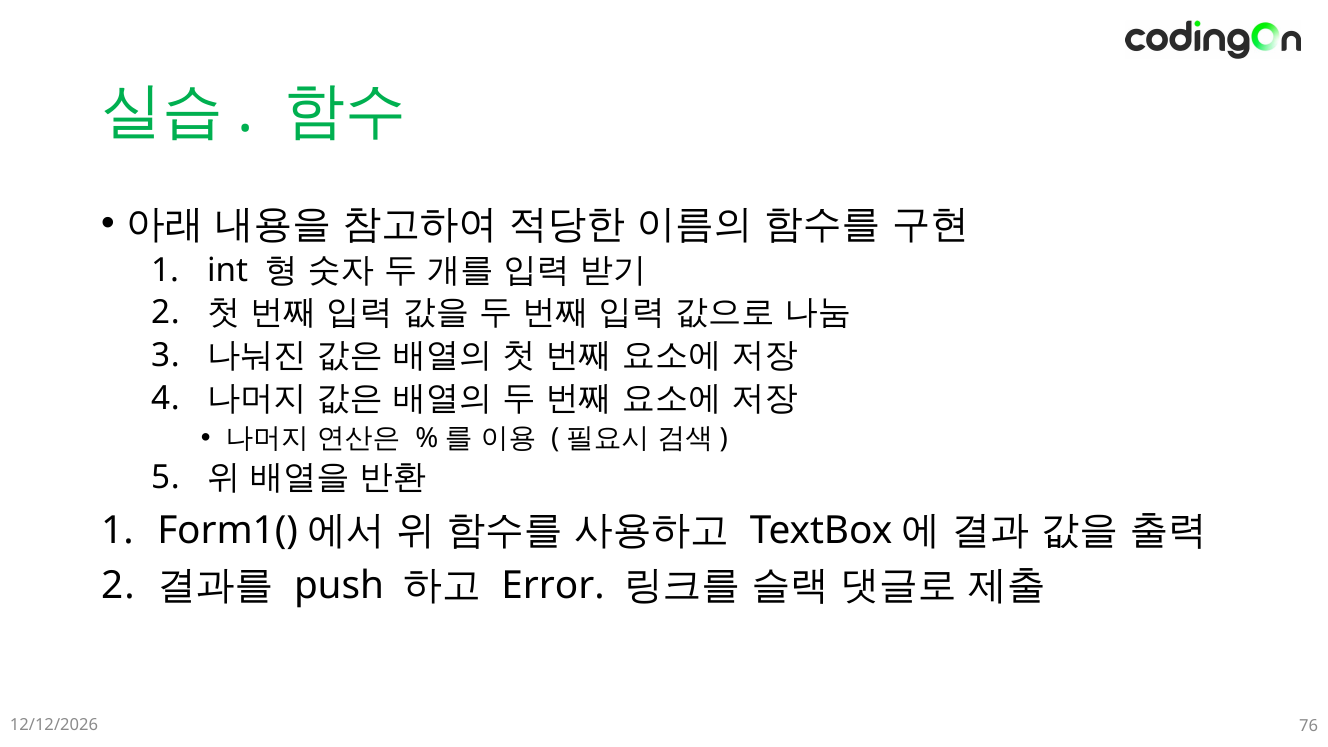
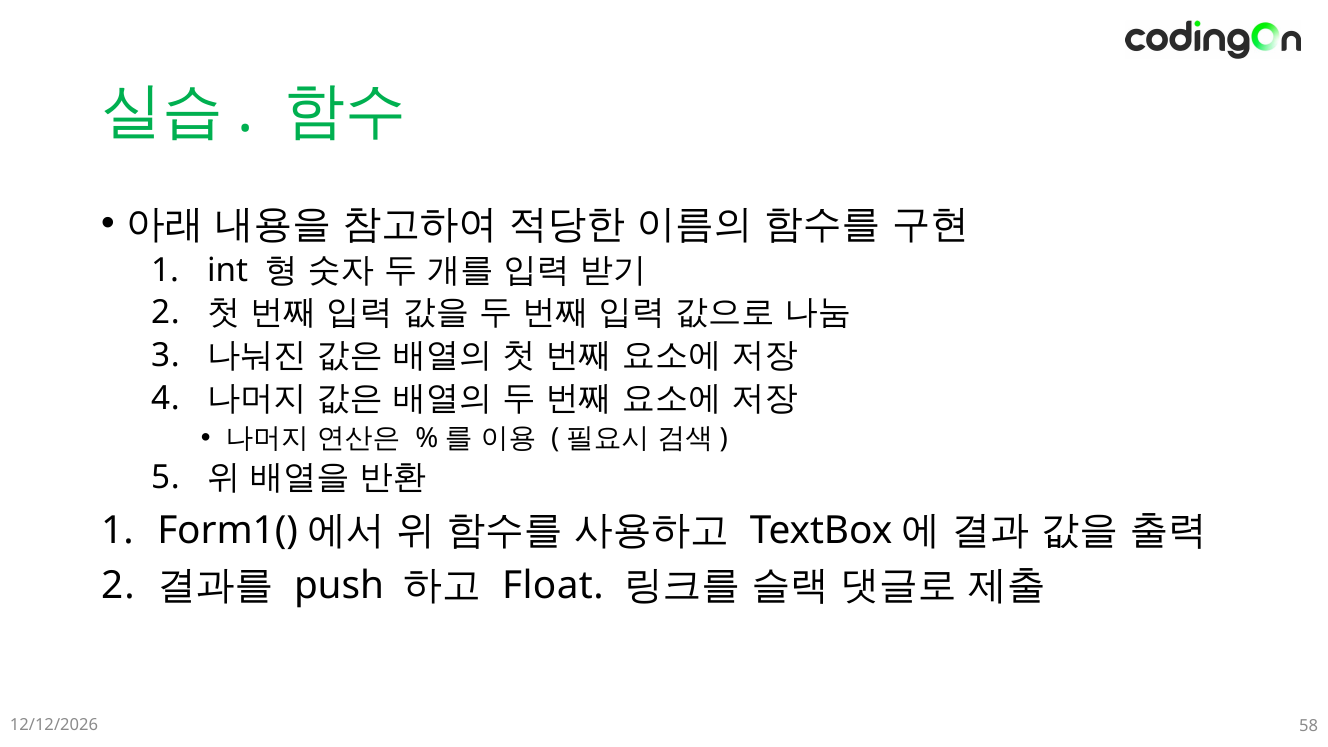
Error: Error -> Float
76: 76 -> 58
